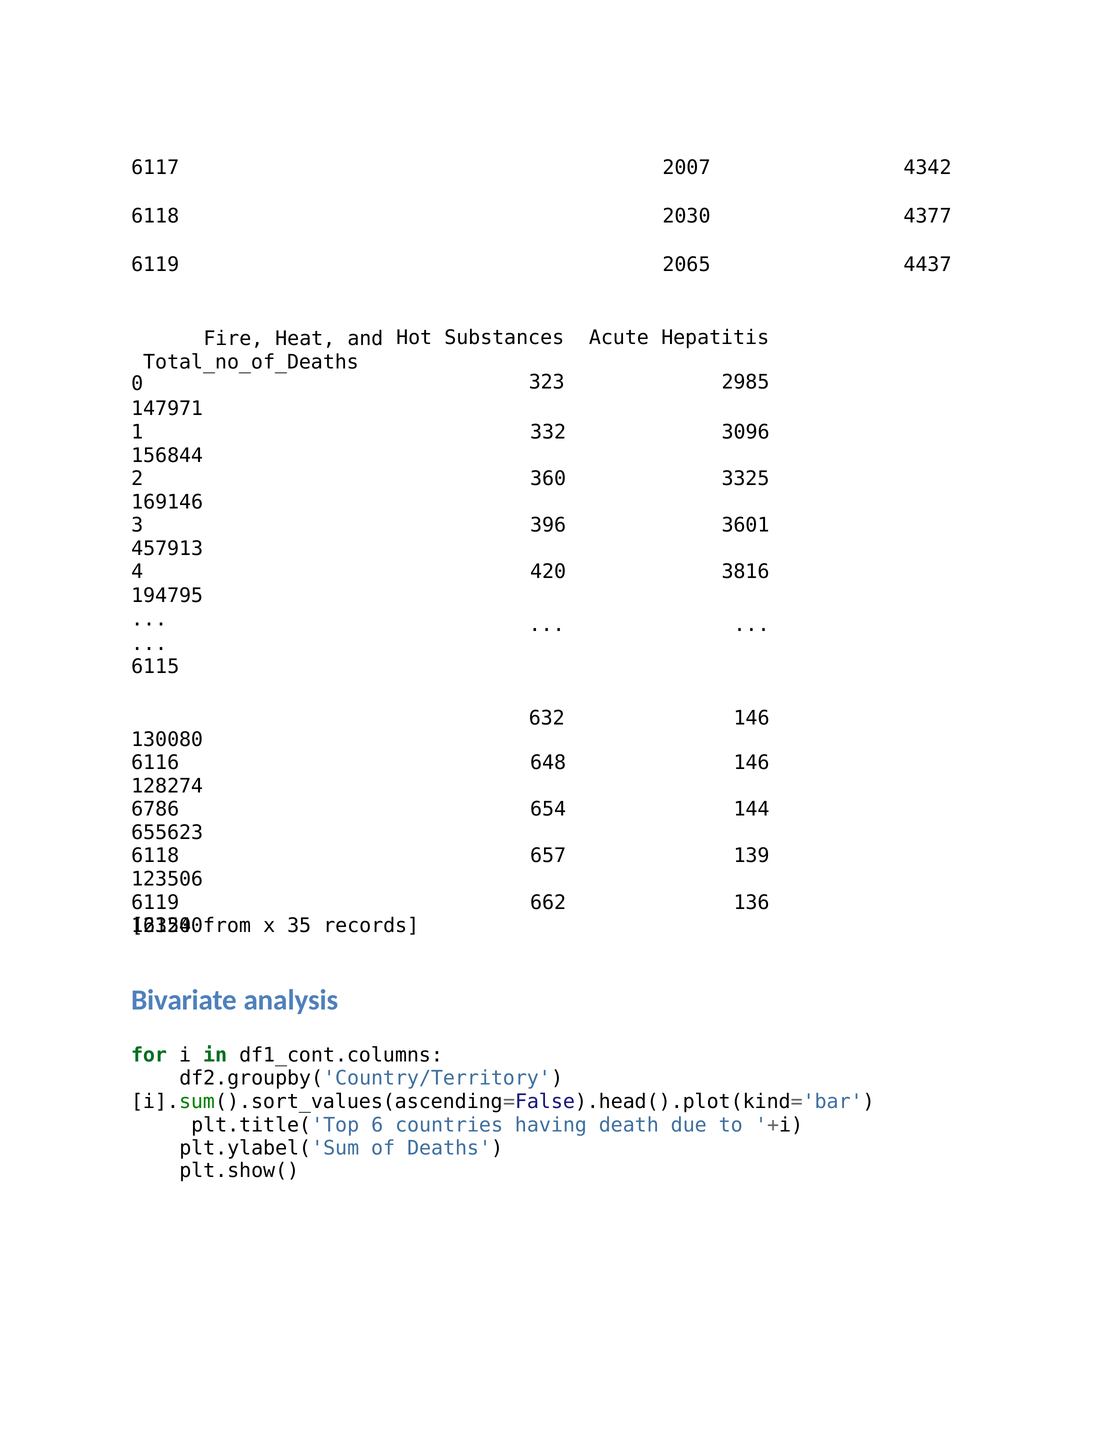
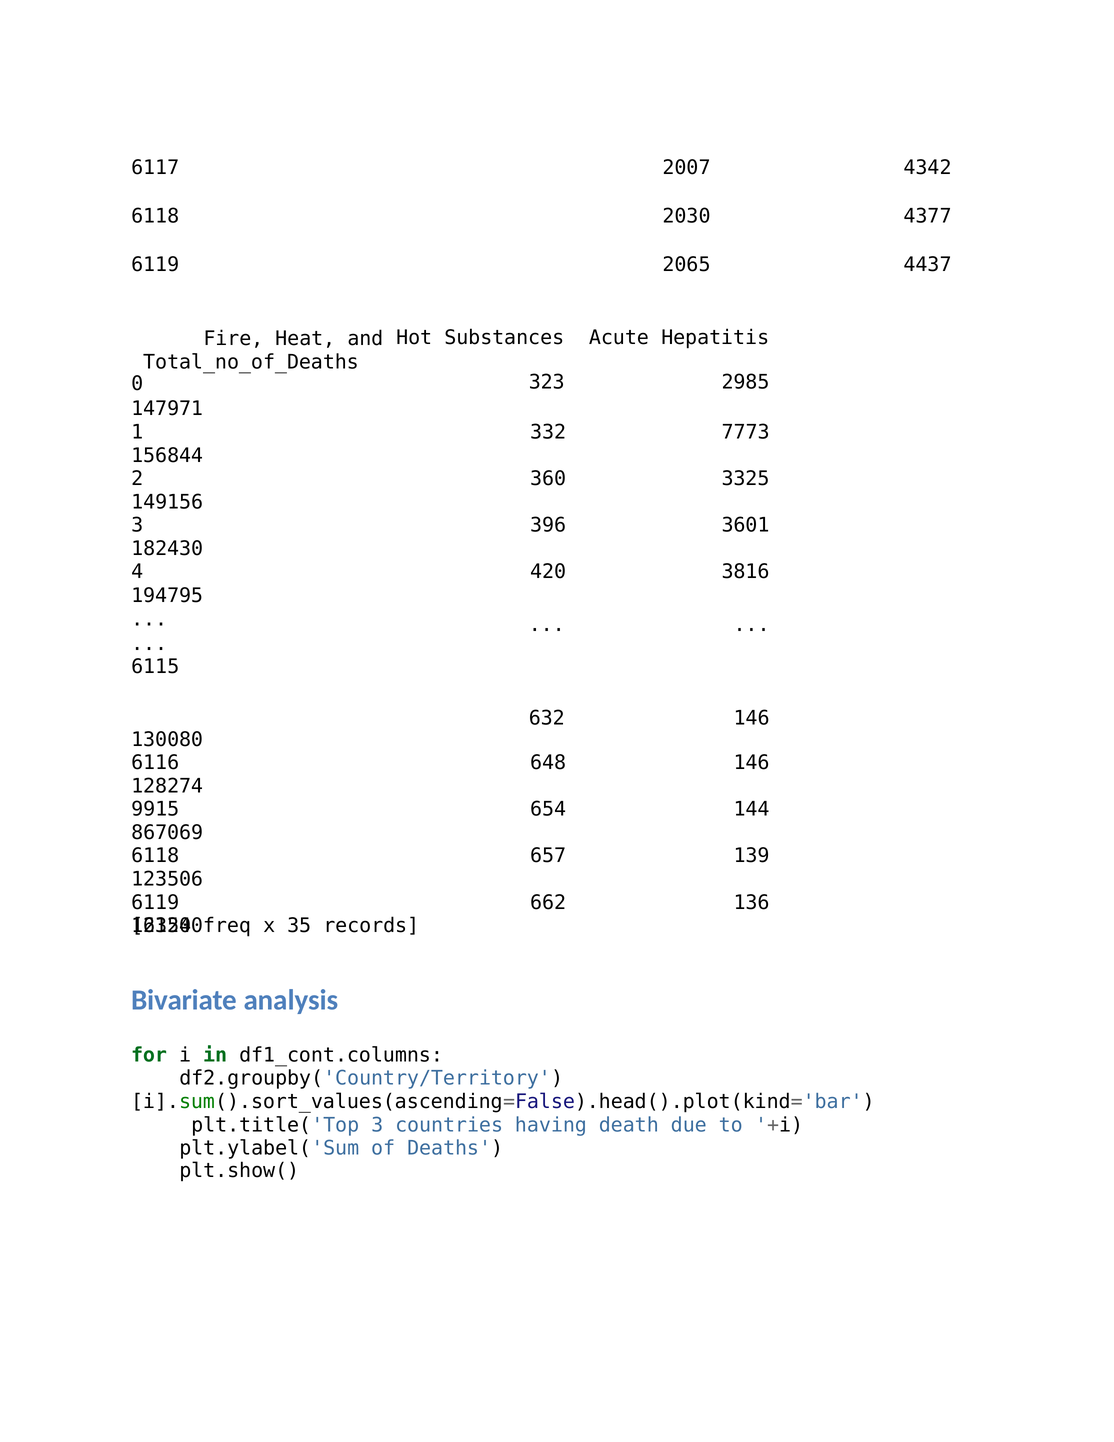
3096: 3096 -> 7773
169146: 169146 -> 149156
457913: 457913 -> 182430
6786: 6786 -> 9915
655623: 655623 -> 867069
from: from -> freq
plt.title('Top 6: 6 -> 3
